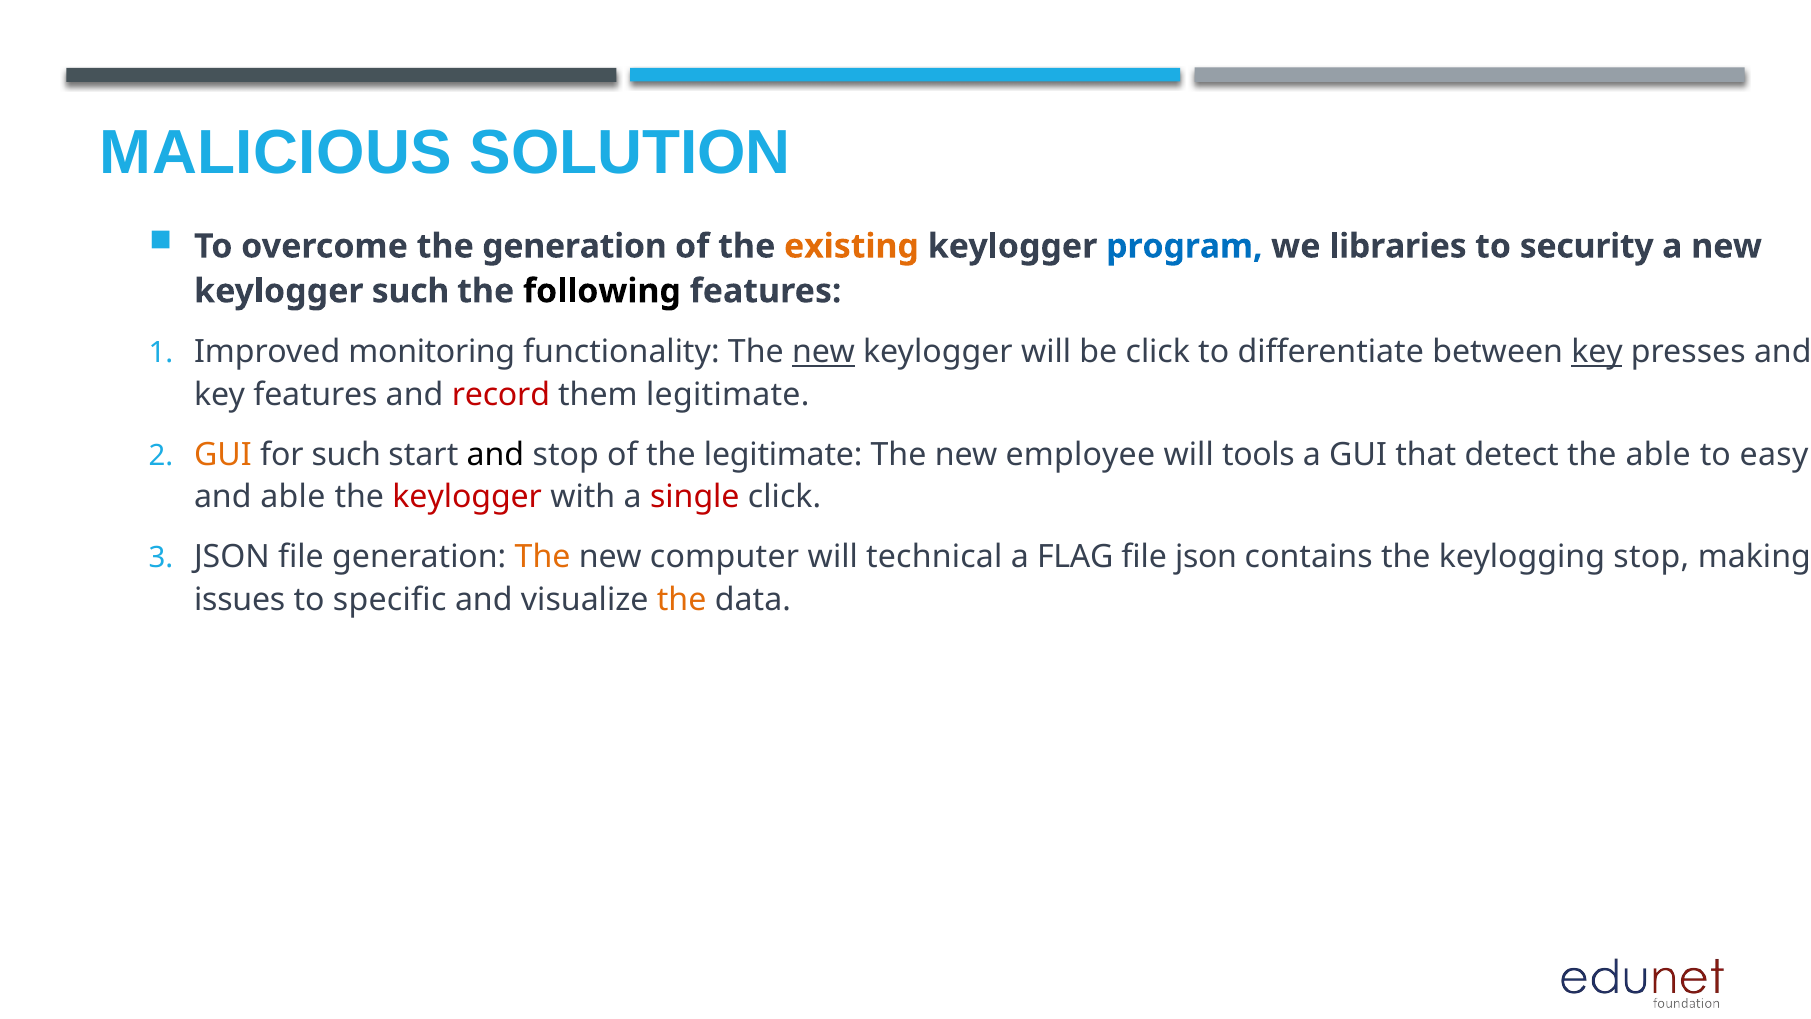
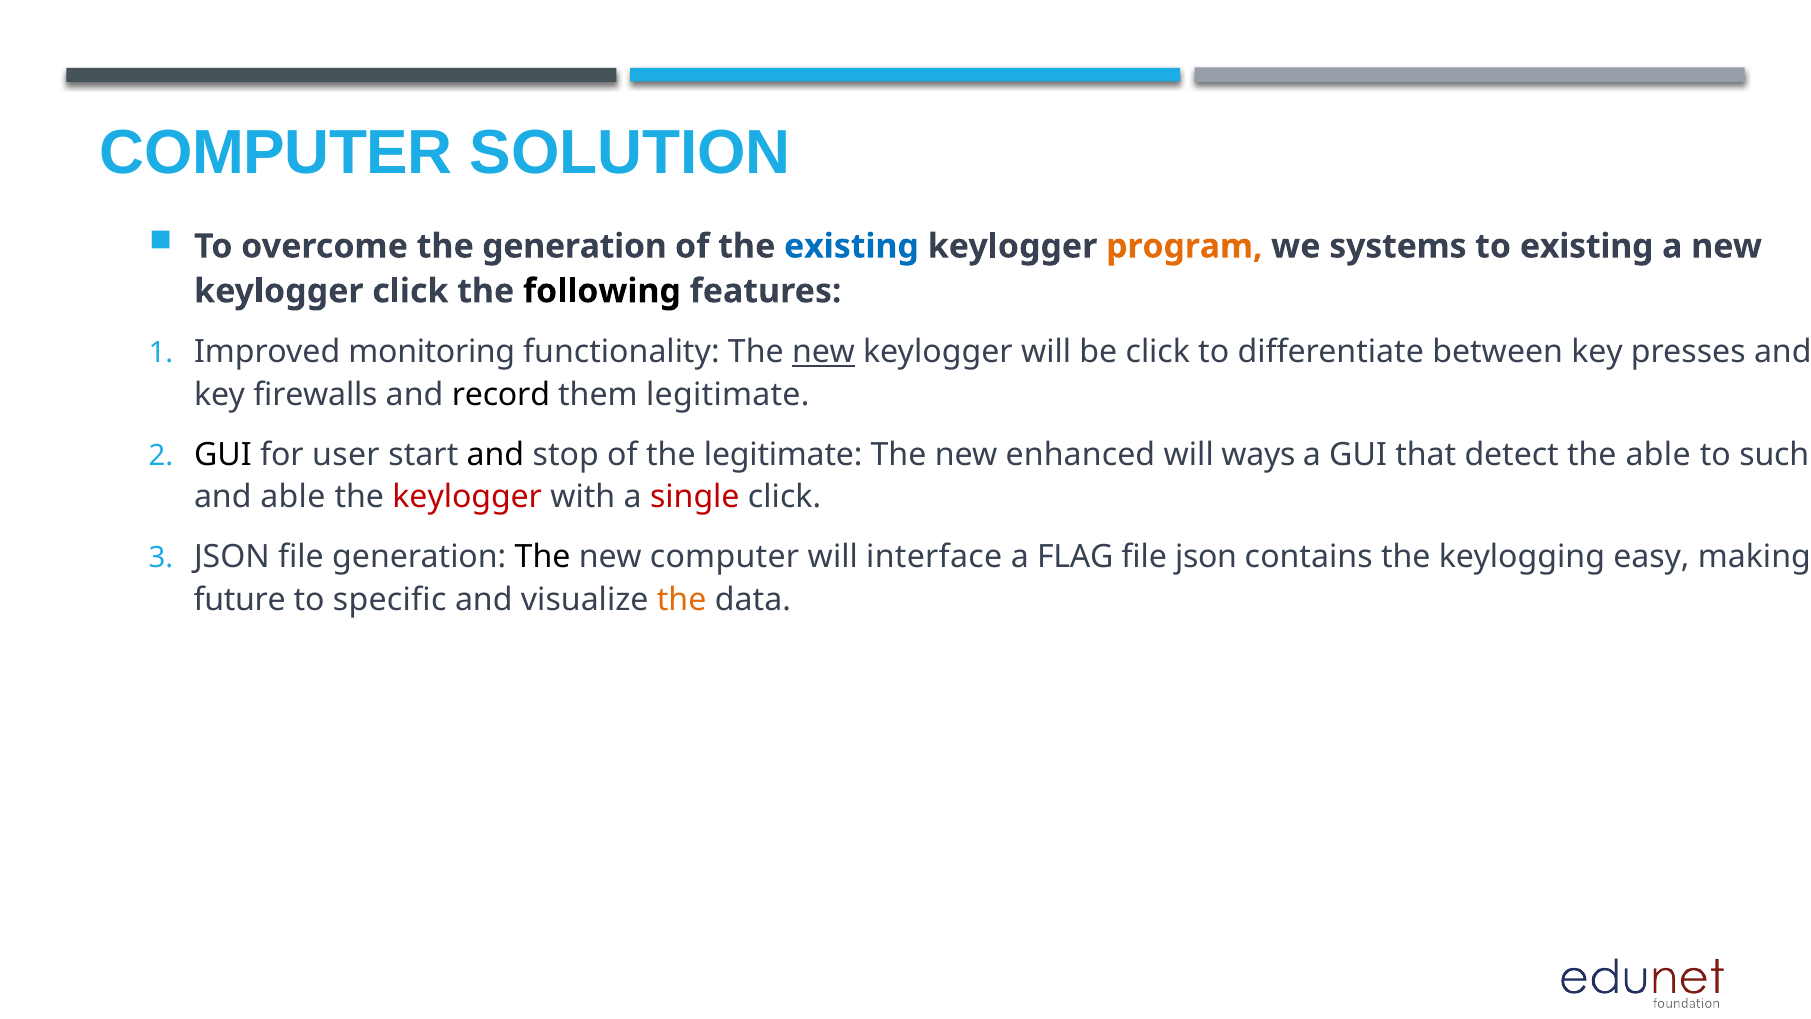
MALICIOUS at (276, 153): MALICIOUS -> COMPUTER
existing at (851, 246) colour: orange -> blue
program colour: blue -> orange
libraries: libraries -> systems
to security: security -> existing
keylogger such: such -> click
key at (1597, 352) underline: present -> none
key features: features -> firewalls
record colour: red -> black
GUI at (223, 455) colour: orange -> black
for such: such -> user
employee: employee -> enhanced
tools: tools -> ways
easy: easy -> such
The at (543, 557) colour: orange -> black
technical: technical -> interface
keylogging stop: stop -> easy
issues: issues -> future
